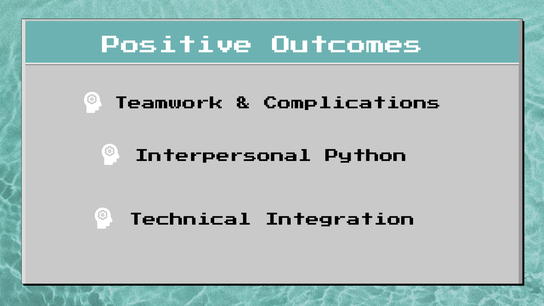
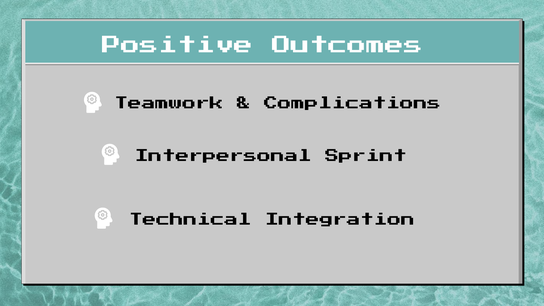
Python: Python -> Sprint
